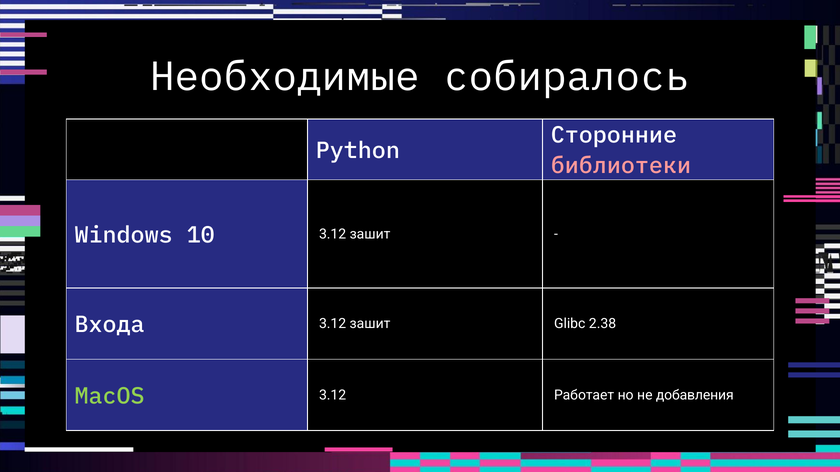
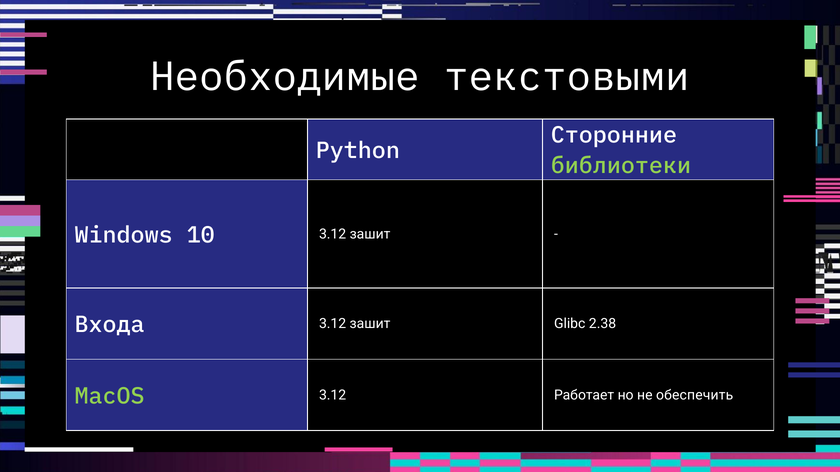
собиралось: собиралось -> текстовыми
библиотеки colour: pink -> light green
добавления: добавления -> обеспечить
